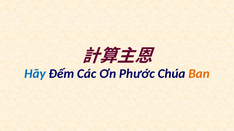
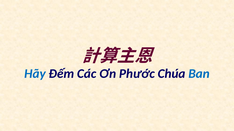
Ban colour: orange -> blue
